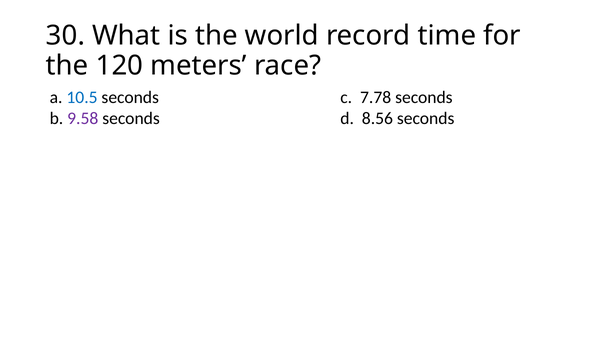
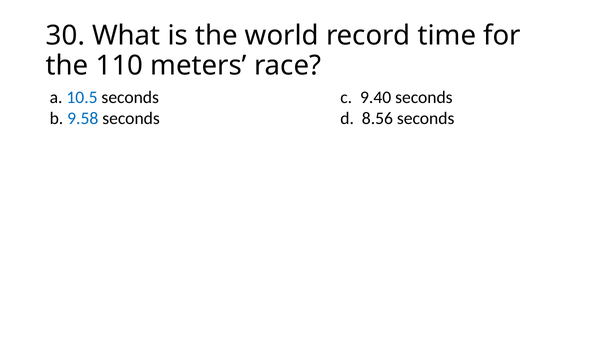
120: 120 -> 110
7.78: 7.78 -> 9.40
9.58 colour: purple -> blue
